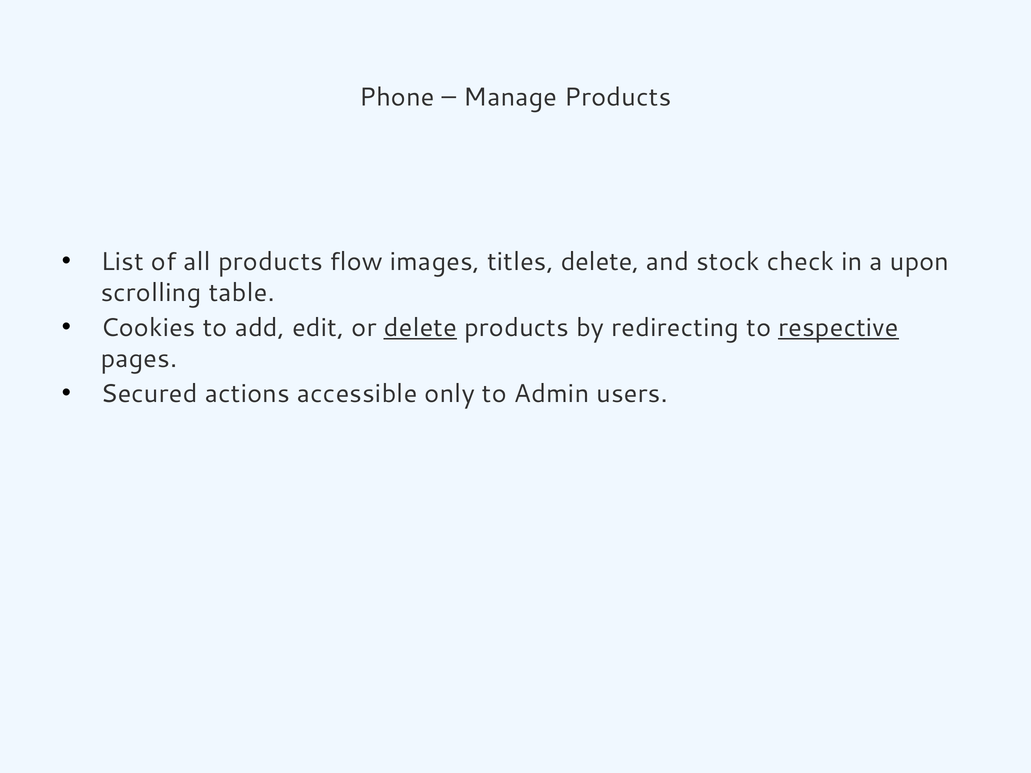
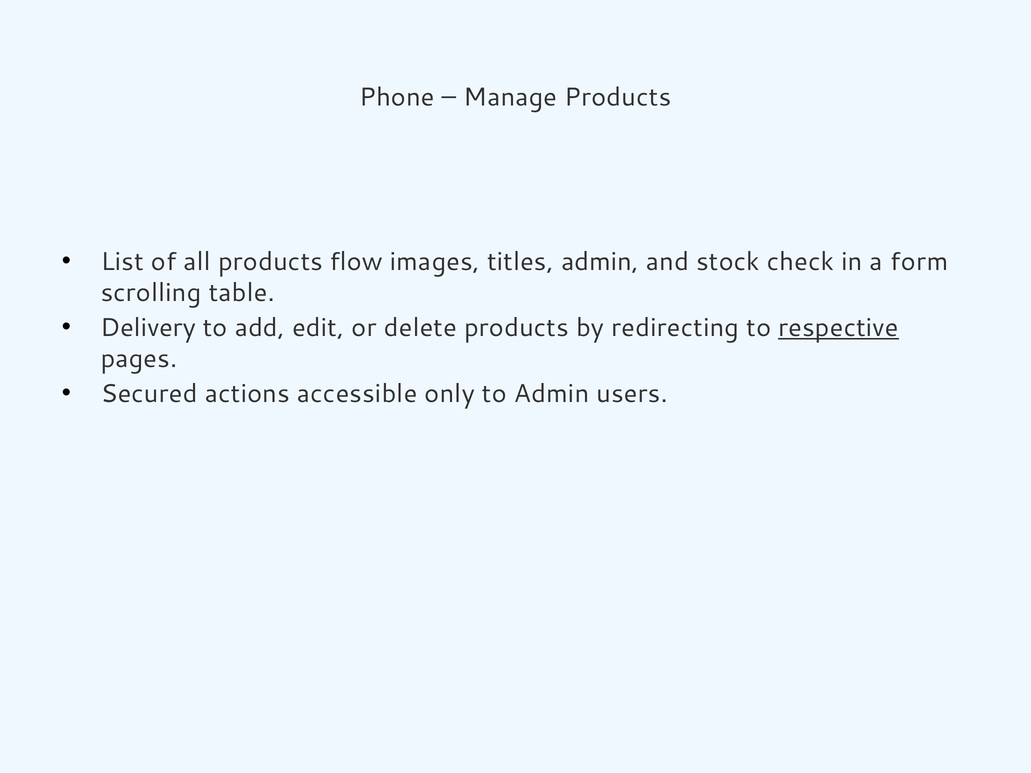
titles delete: delete -> admin
upon: upon -> form
Cookies: Cookies -> Delivery
delete at (420, 328) underline: present -> none
